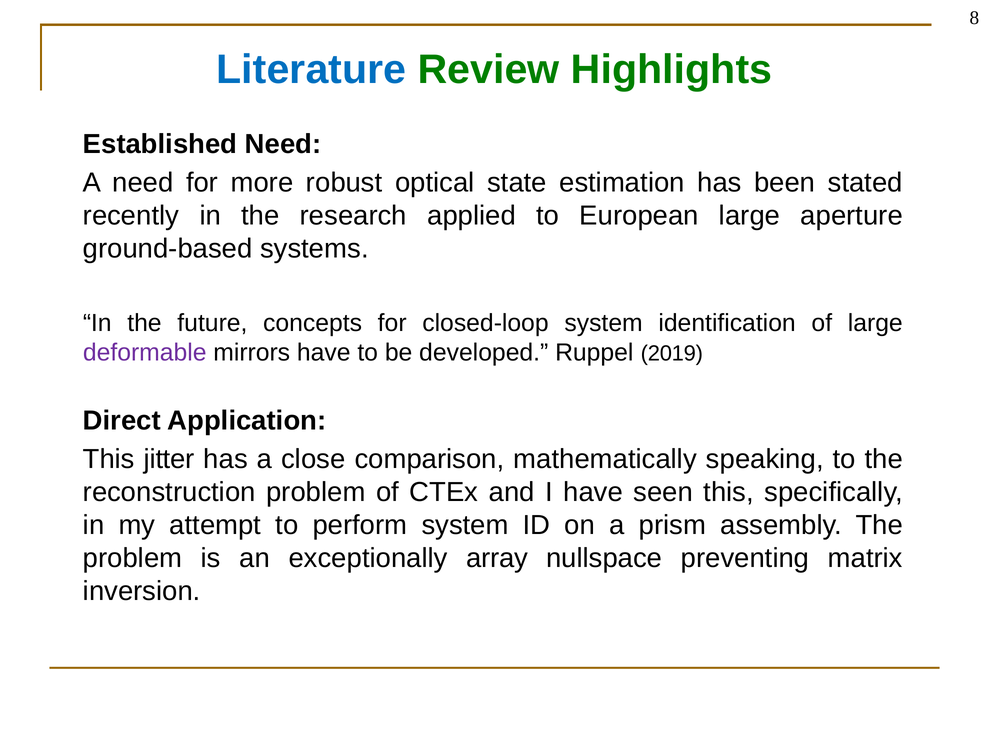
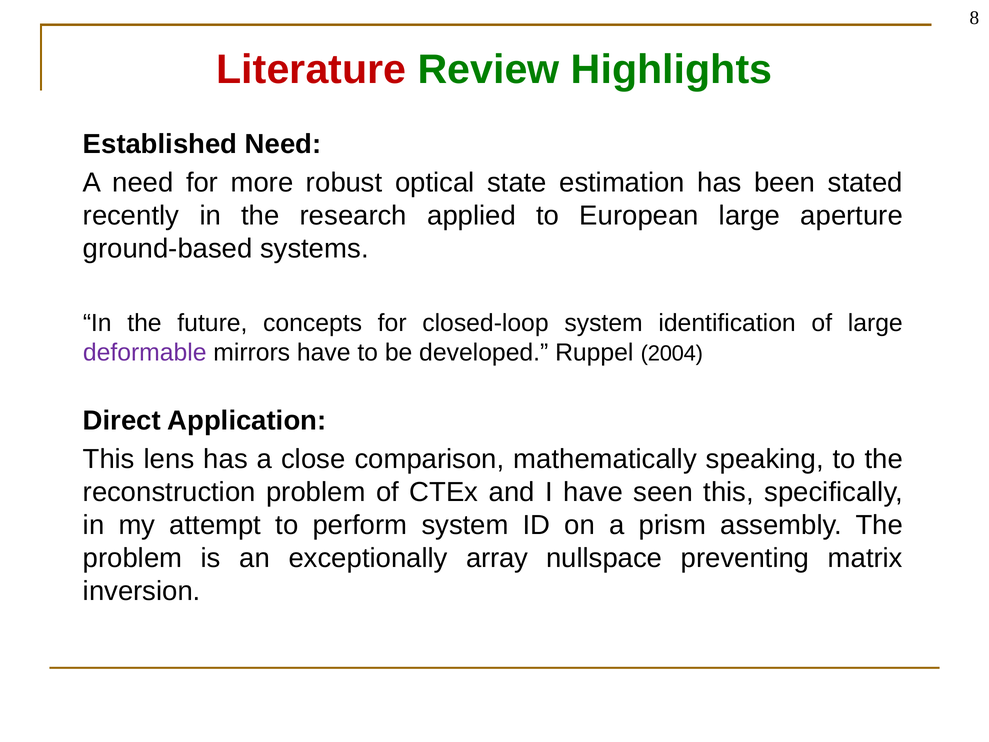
Literature colour: blue -> red
2019: 2019 -> 2004
jitter: jitter -> lens
